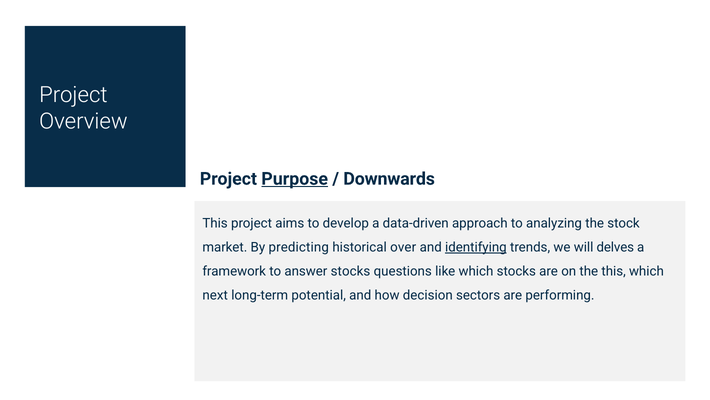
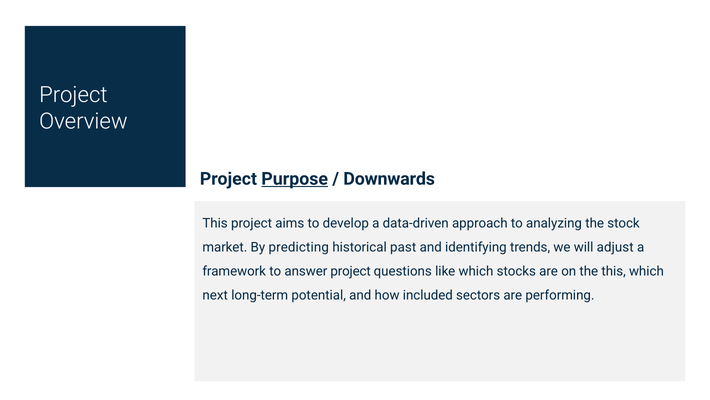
over: over -> past
identifying underline: present -> none
delves: delves -> adjust
answer stocks: stocks -> project
decision: decision -> included
